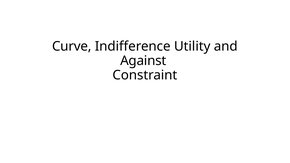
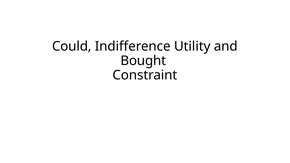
Curve: Curve -> Could
Against: Against -> Bought
